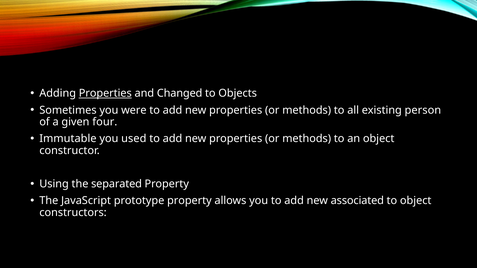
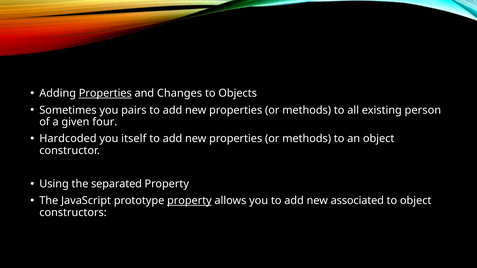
Changed: Changed -> Changes
were: were -> pairs
Immutable: Immutable -> Hardcoded
used: used -> itself
property at (189, 201) underline: none -> present
